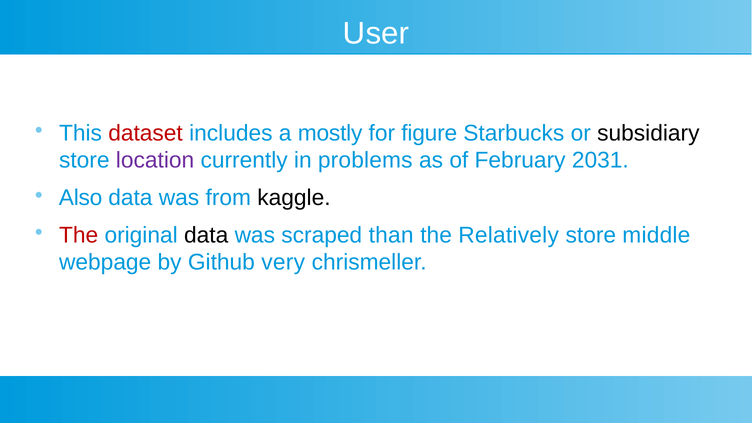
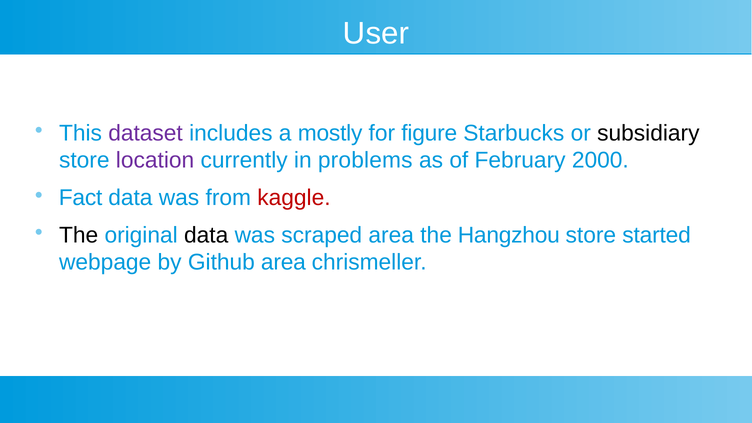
dataset colour: red -> purple
2031: 2031 -> 2000
Also: Also -> Fact
kaggle colour: black -> red
The at (79, 235) colour: red -> black
scraped than: than -> area
Relatively: Relatively -> Hangzhou
middle: middle -> started
Github very: very -> area
